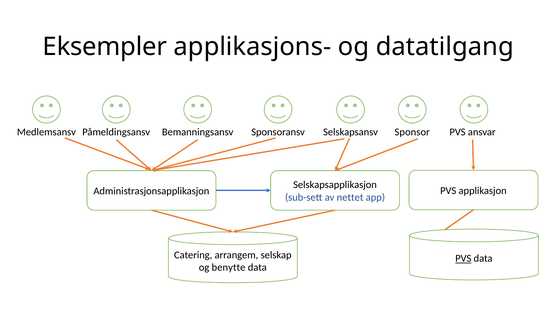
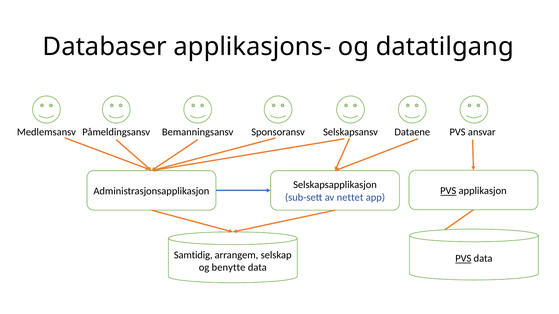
Eksempler: Eksempler -> Databaser
Sponsor: Sponsor -> Dataene
PVS at (448, 191) underline: none -> present
Catering: Catering -> Samtidig
